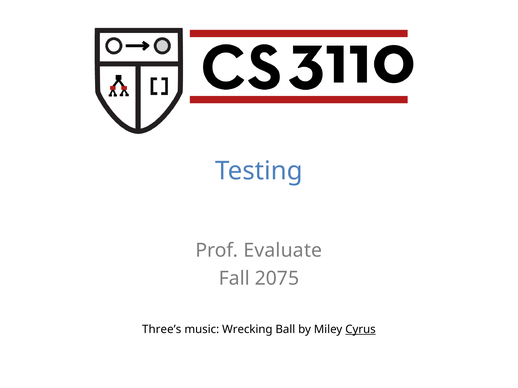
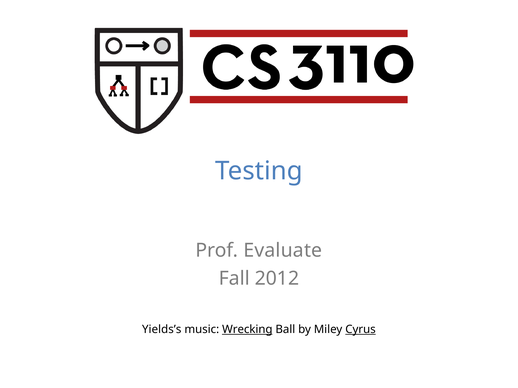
2075: 2075 -> 2012
Three’s: Three’s -> Yields’s
Wrecking underline: none -> present
